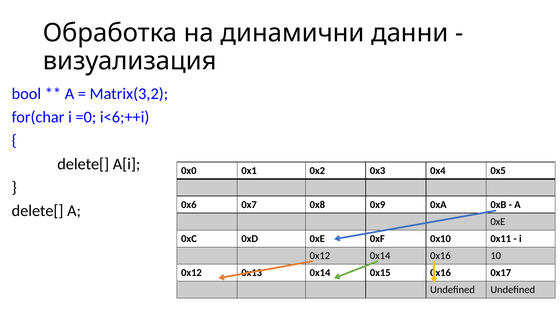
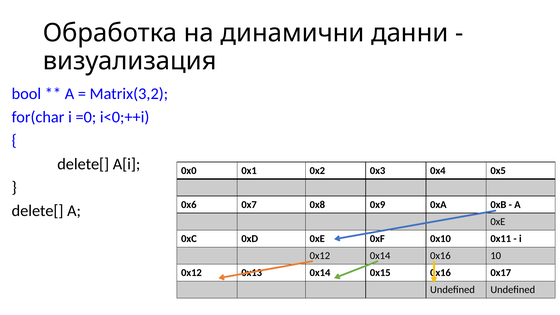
i<6;++i: i<6;++i -> i<0;++i
